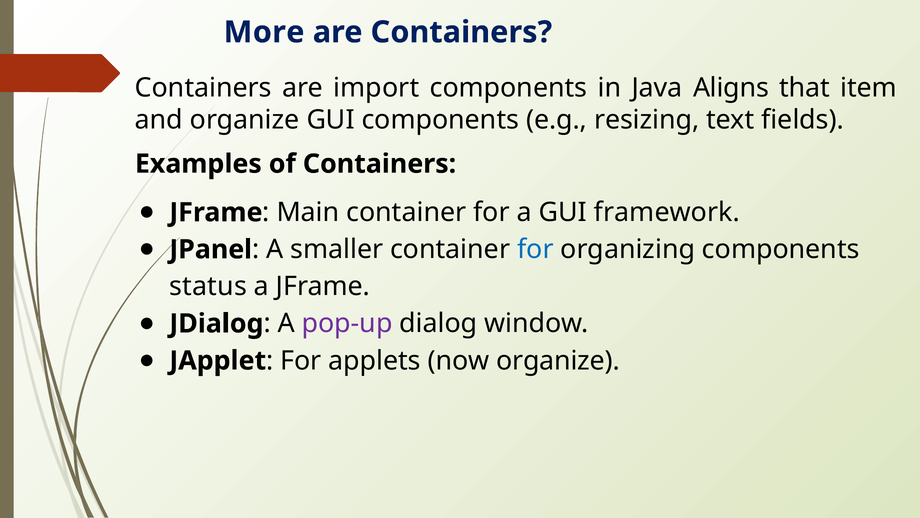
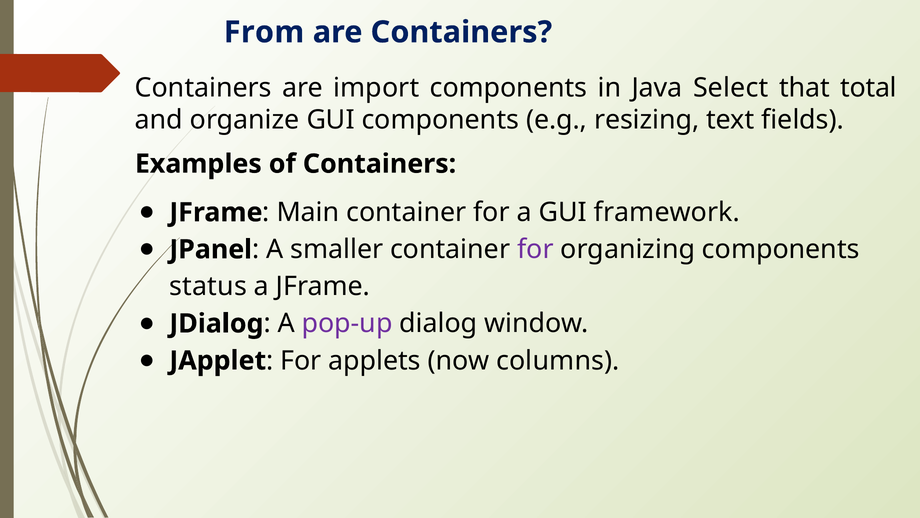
More: More -> From
Aligns: Aligns -> Select
item: item -> total
for at (535, 249) colour: blue -> purple
now organize: organize -> columns
